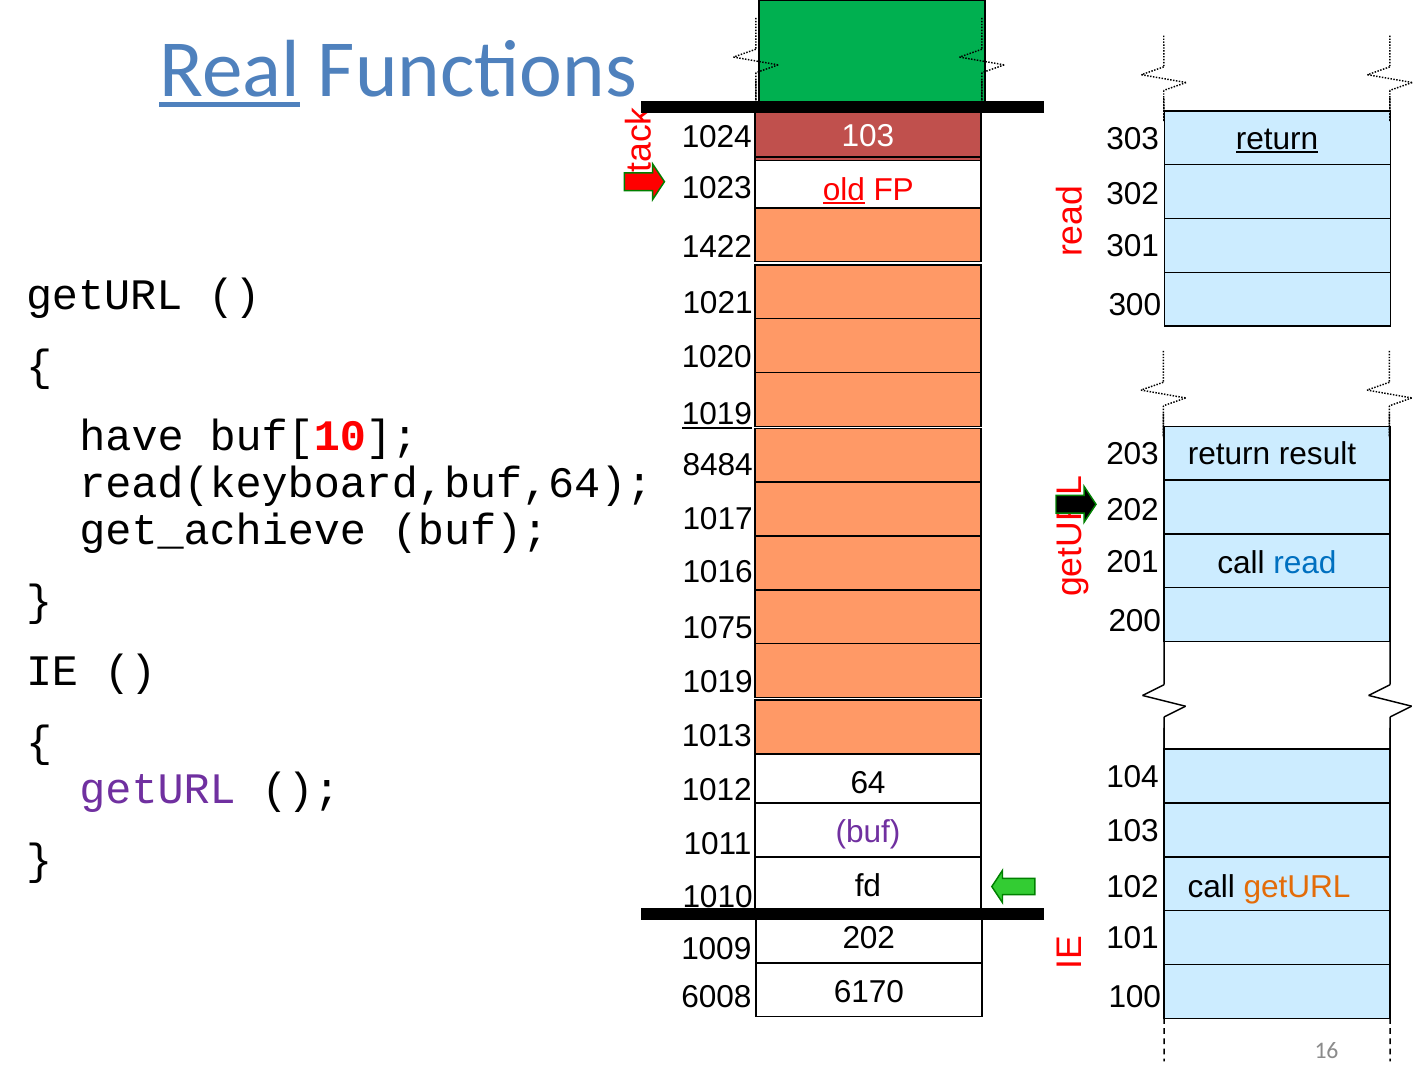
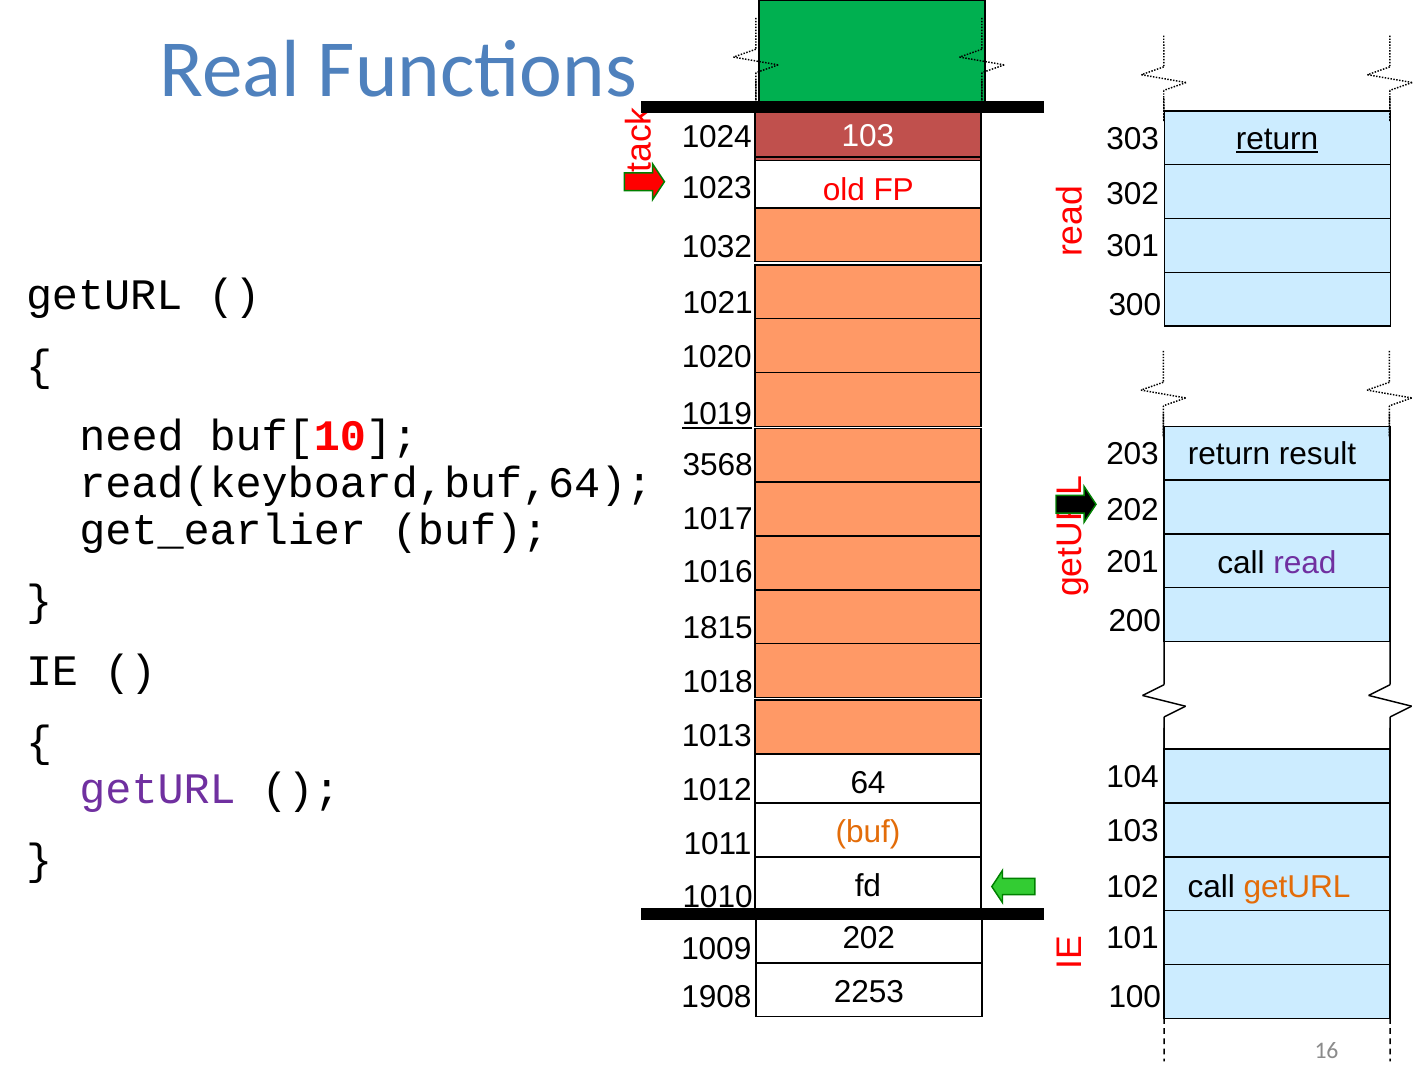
Real underline: present -> none
old underline: present -> none
1422: 1422 -> 1032
have: have -> need
8484: 8484 -> 3568
get_achieve: get_achieve -> get_earlier
read colour: blue -> purple
1075: 1075 -> 1815
1019 at (718, 682): 1019 -> 1018
buf at (868, 832) colour: purple -> orange
6170: 6170 -> 2253
6008: 6008 -> 1908
